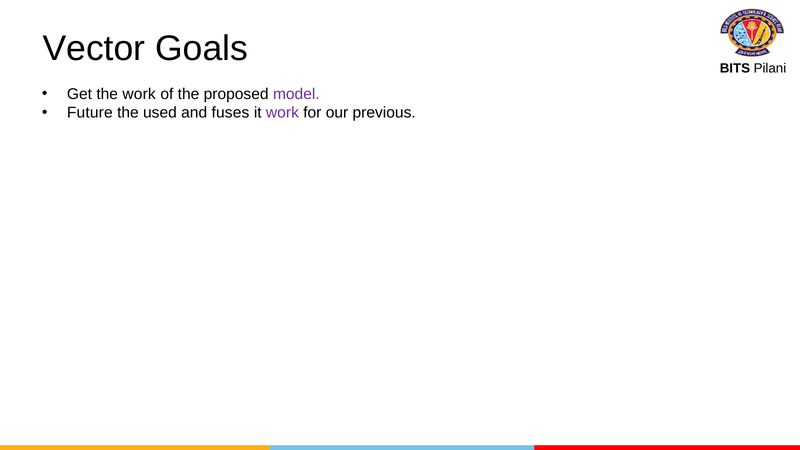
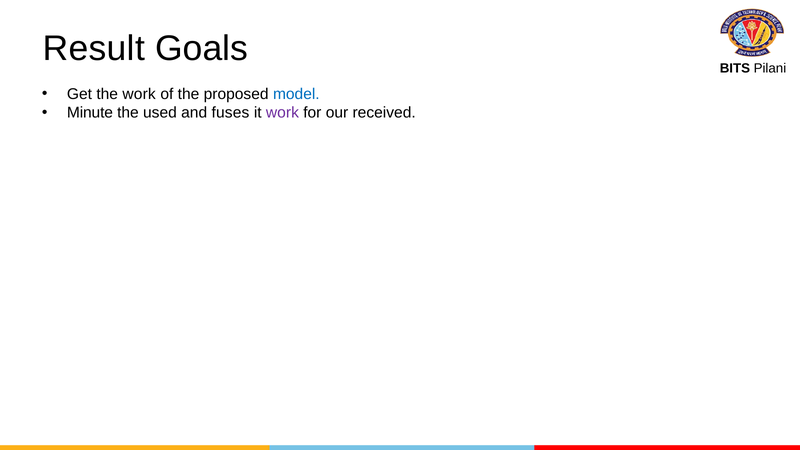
Vector: Vector -> Result
model colour: purple -> blue
Future: Future -> Minute
previous: previous -> received
